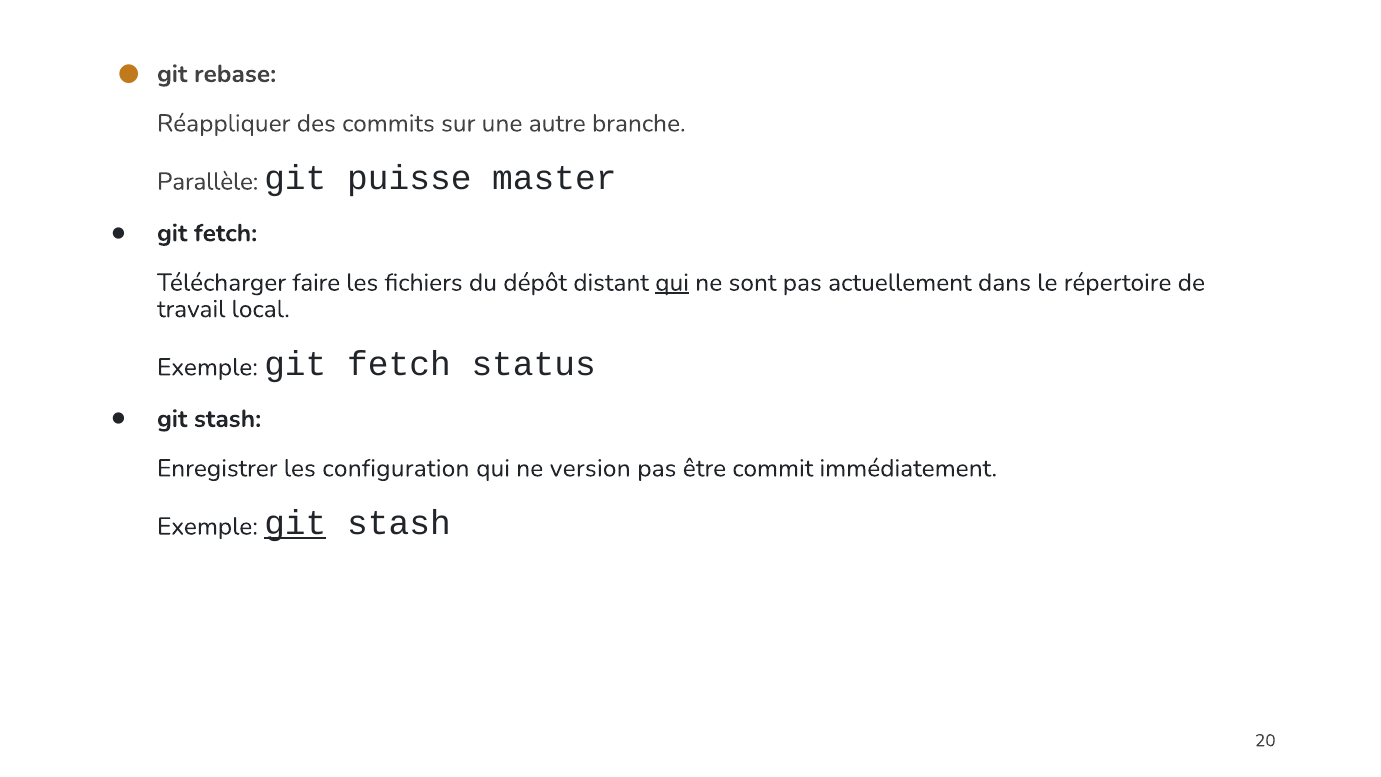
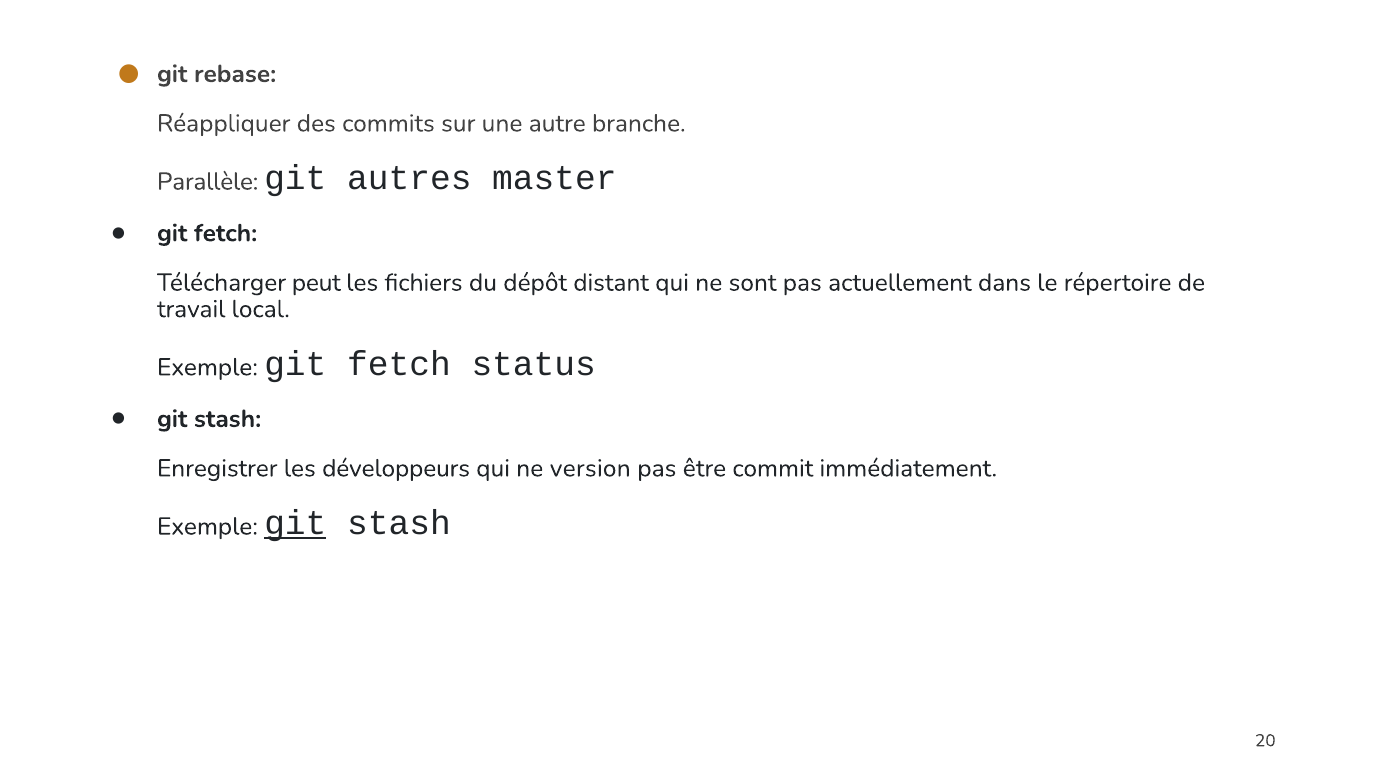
puisse: puisse -> autres
faire: faire -> peut
qui at (672, 283) underline: present -> none
configuration: configuration -> développeurs
